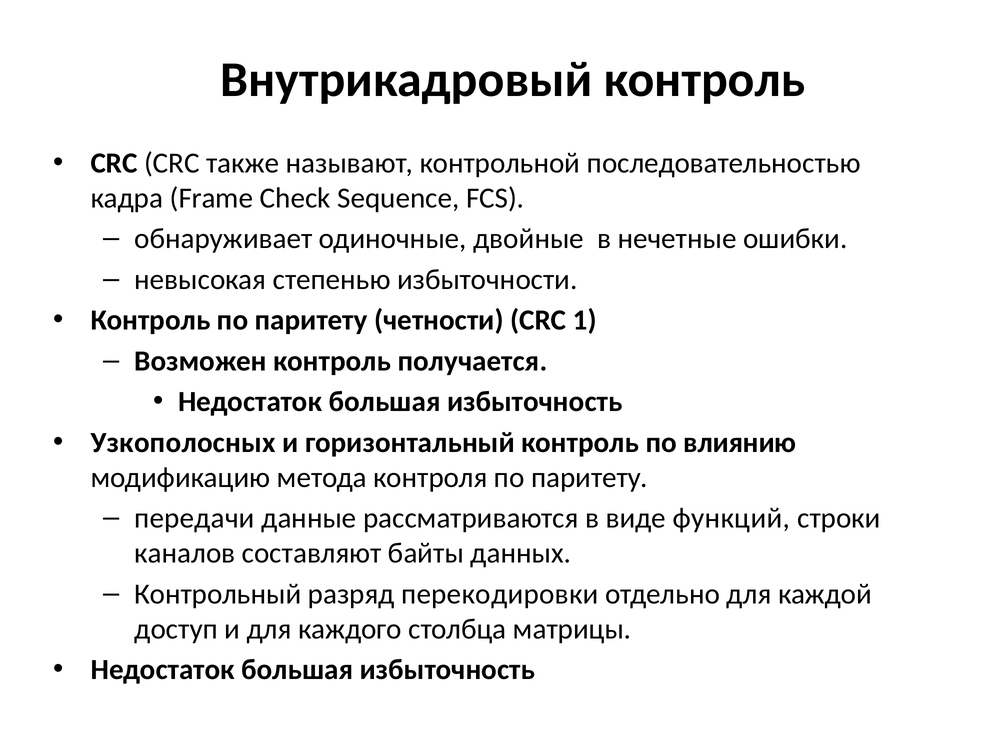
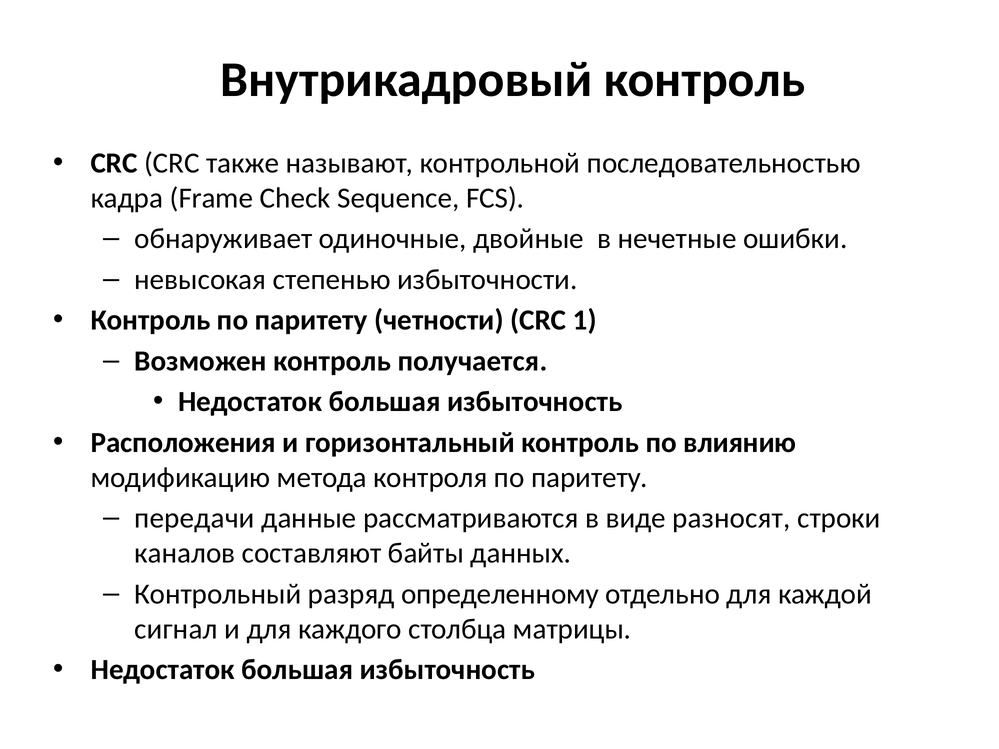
Узкополосных: Узкополосных -> Расположения
функций: функций -> разносят
перекодировки: перекодировки -> определенному
доступ: доступ -> сигнал
